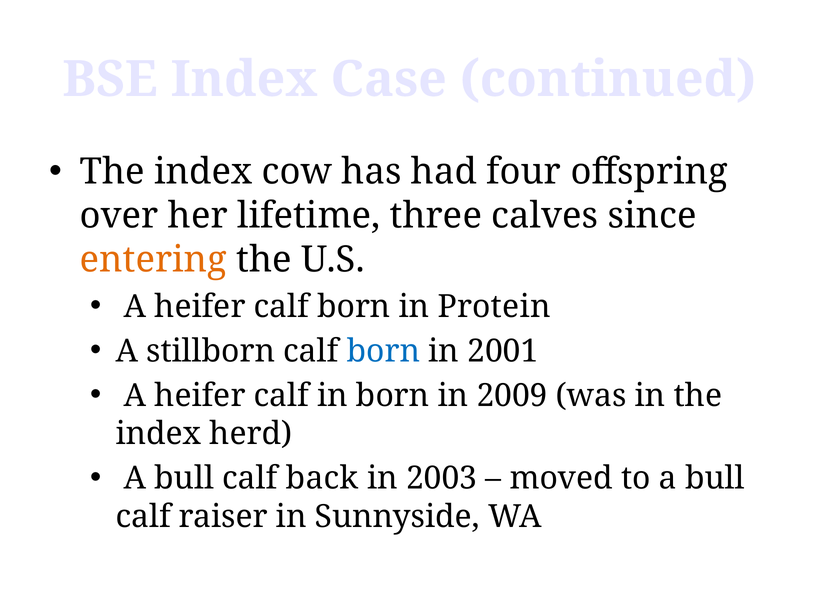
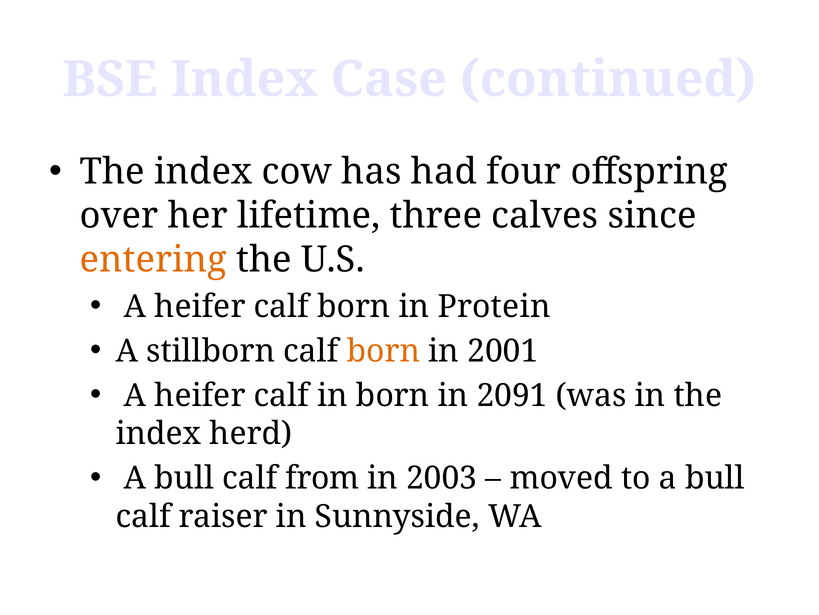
born at (383, 351) colour: blue -> orange
2009: 2009 -> 2091
back: back -> from
